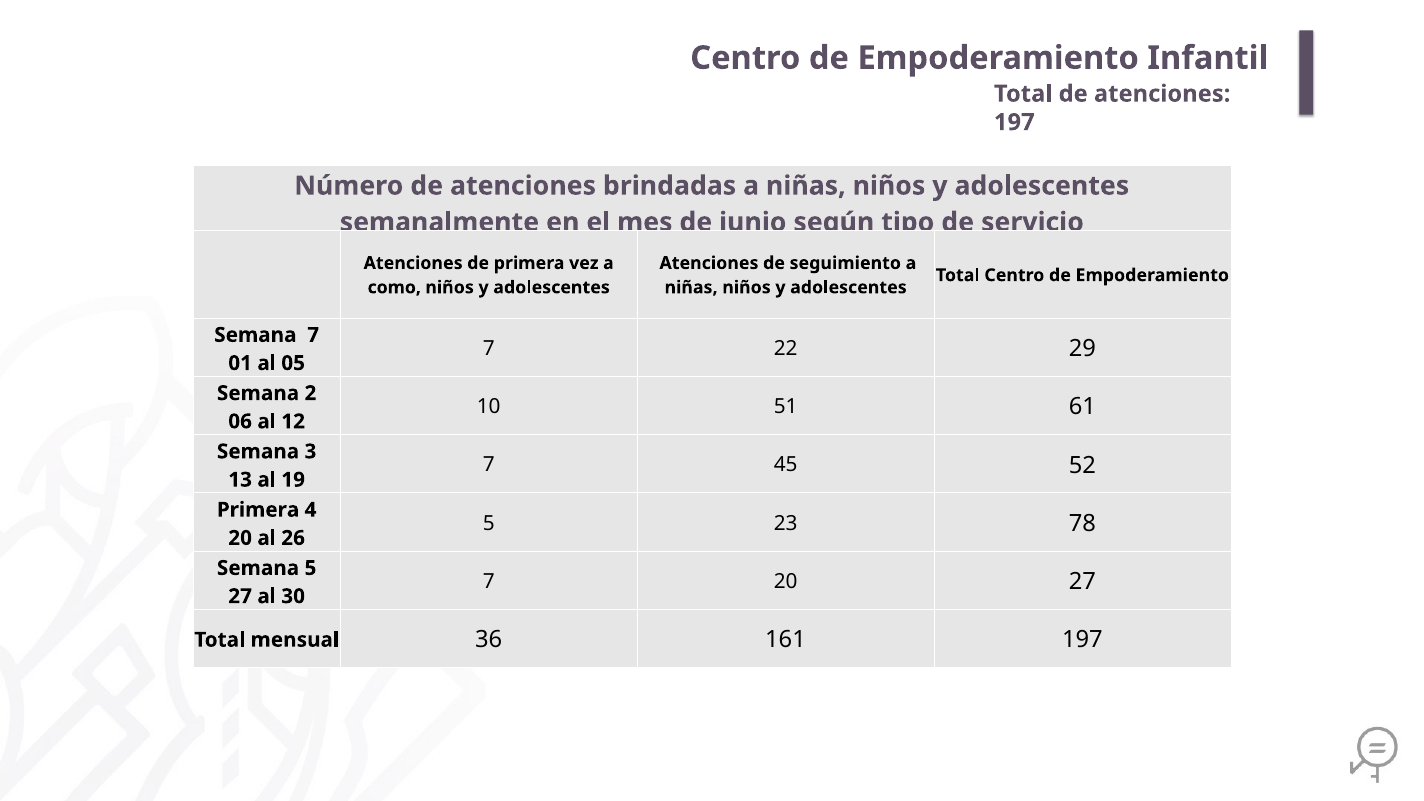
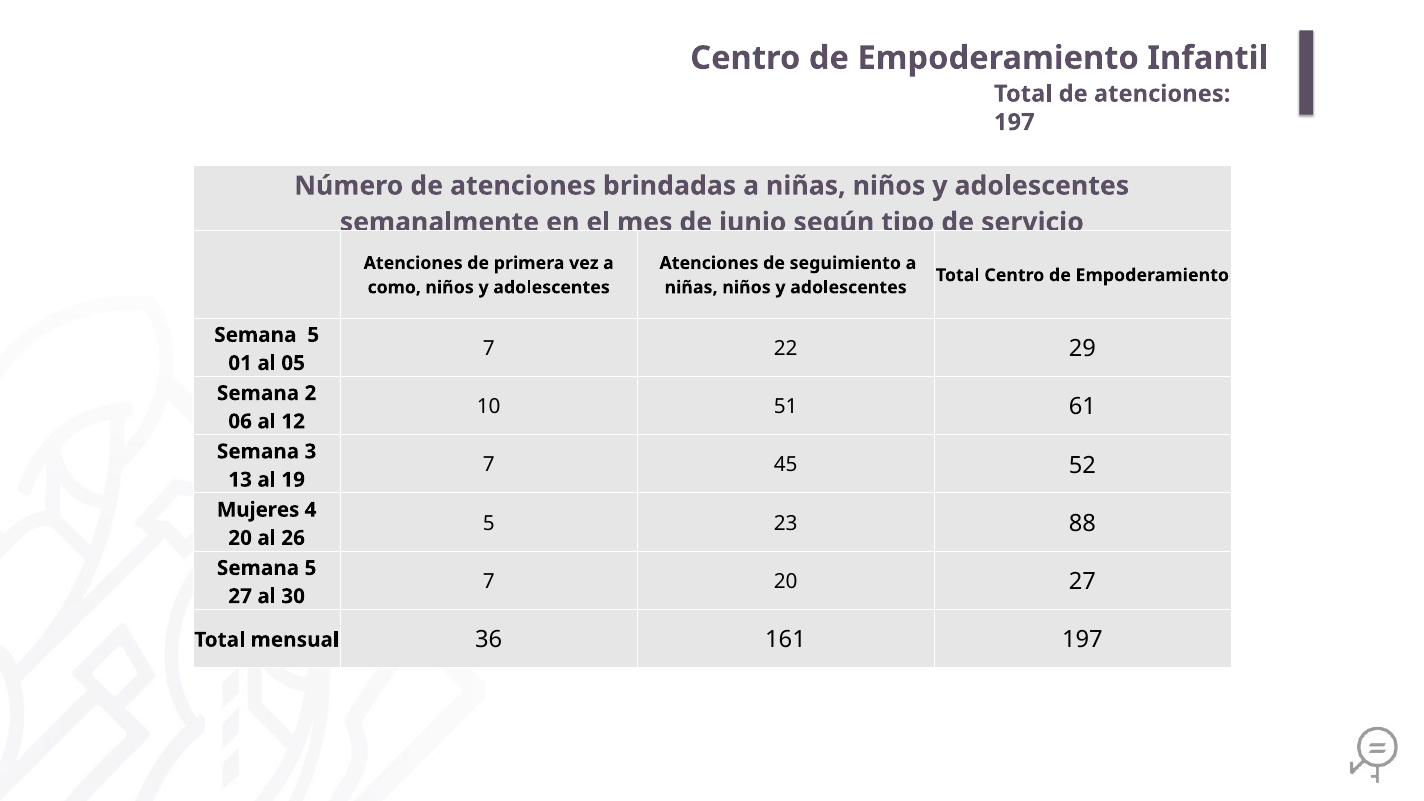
7 at (313, 335): 7 -> 5
Primera at (258, 510): Primera -> Mujeres
78: 78 -> 88
